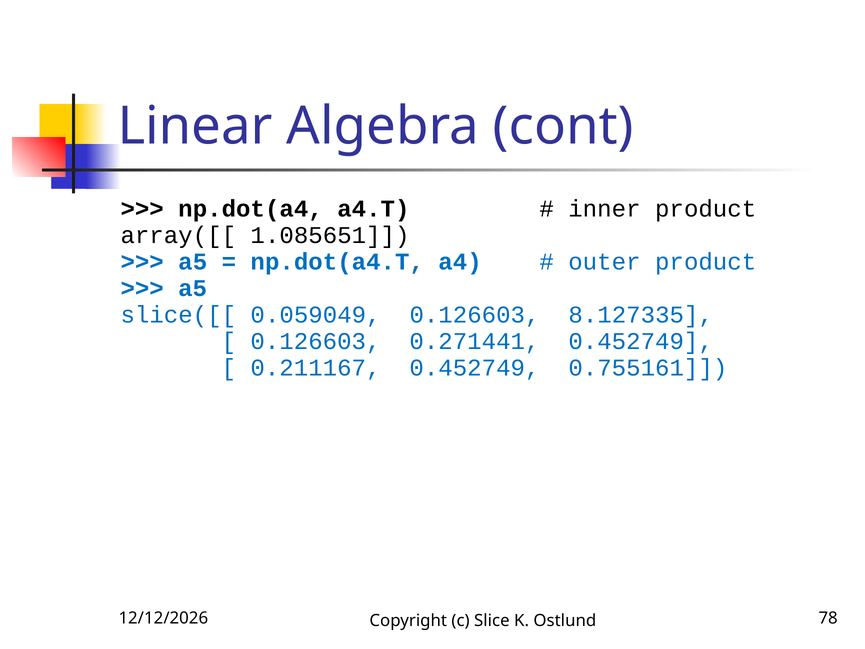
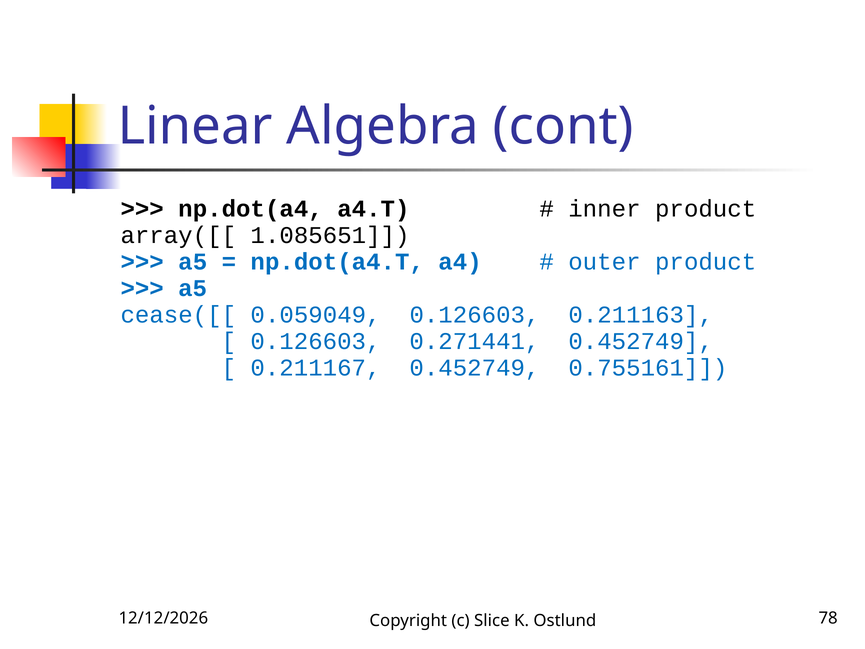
slice([[: slice([[ -> cease([[
8.127335: 8.127335 -> 0.211163
